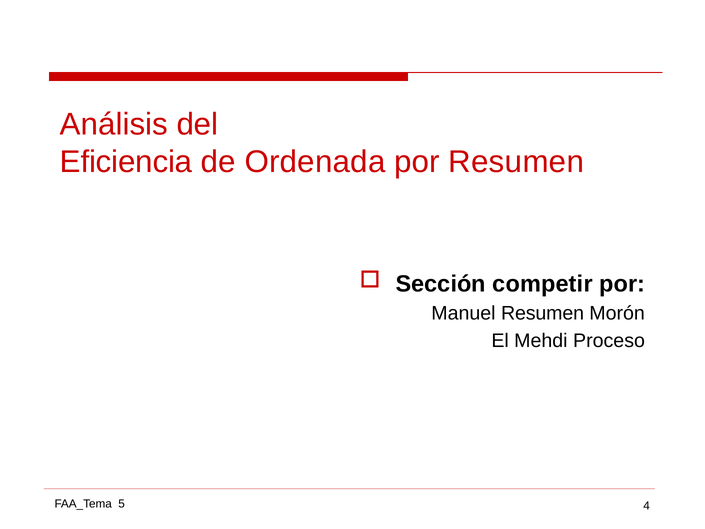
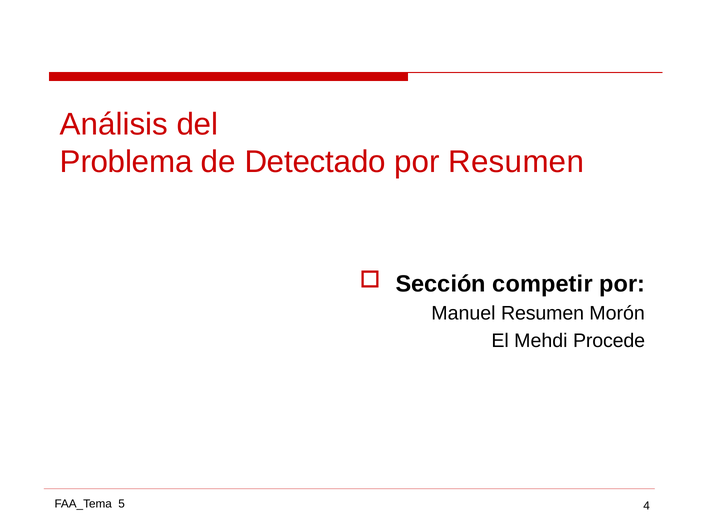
Eficiencia: Eficiencia -> Problema
Ordenada: Ordenada -> Detectado
Proceso: Proceso -> Procede
